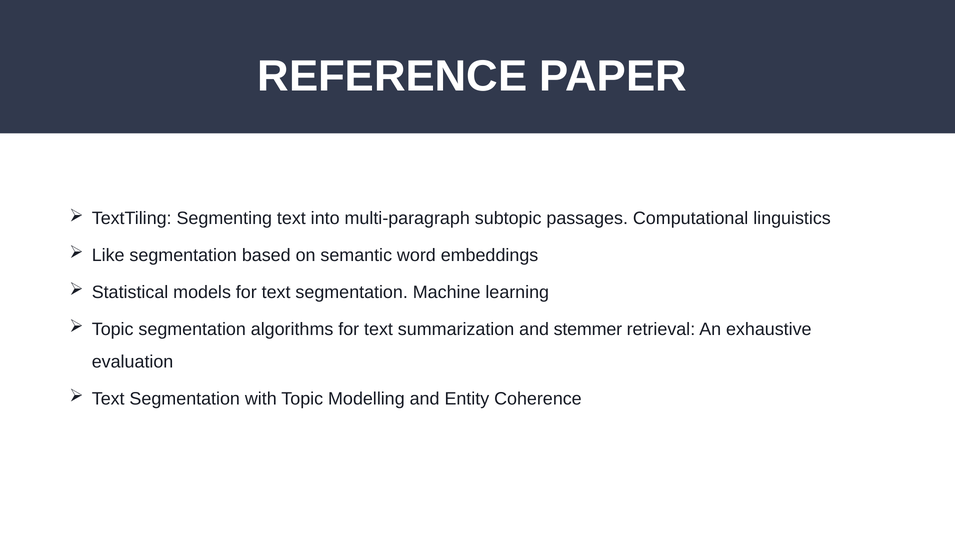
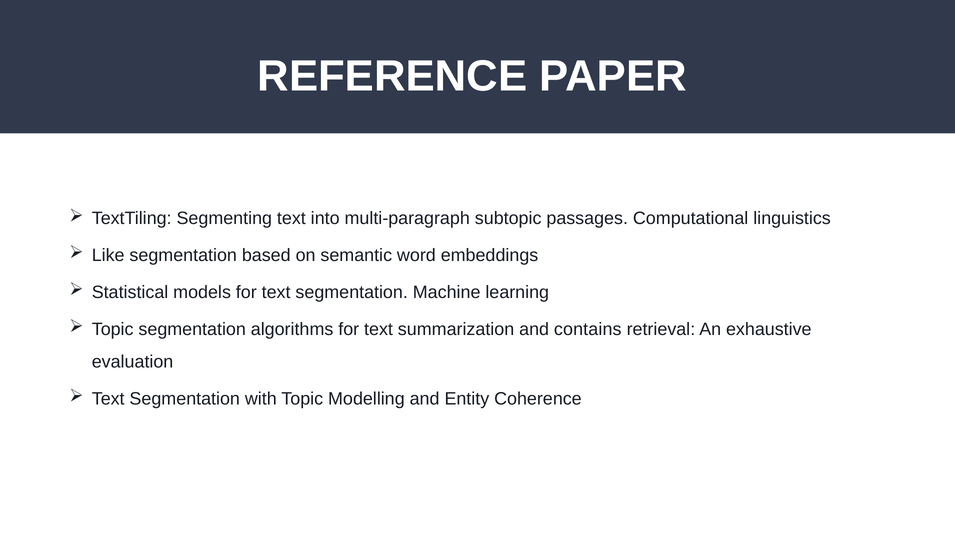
stemmer: stemmer -> contains
